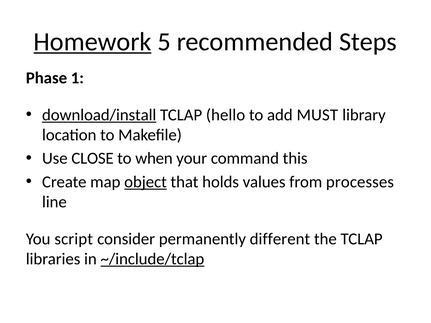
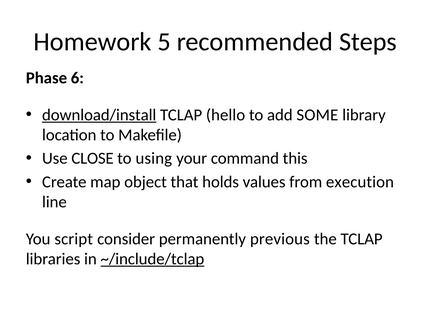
Homework underline: present -> none
1: 1 -> 6
MUST: MUST -> SOME
when: when -> using
object underline: present -> none
processes: processes -> execution
different: different -> previous
